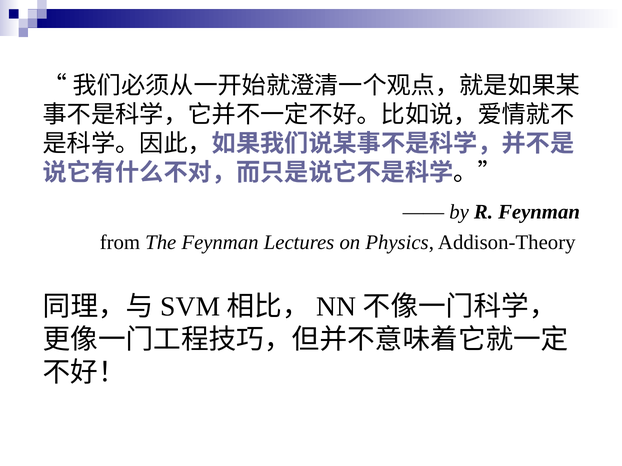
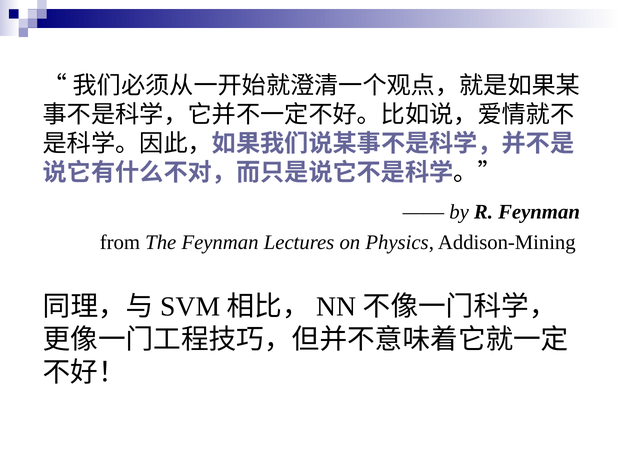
Addison-Theory: Addison-Theory -> Addison-Mining
